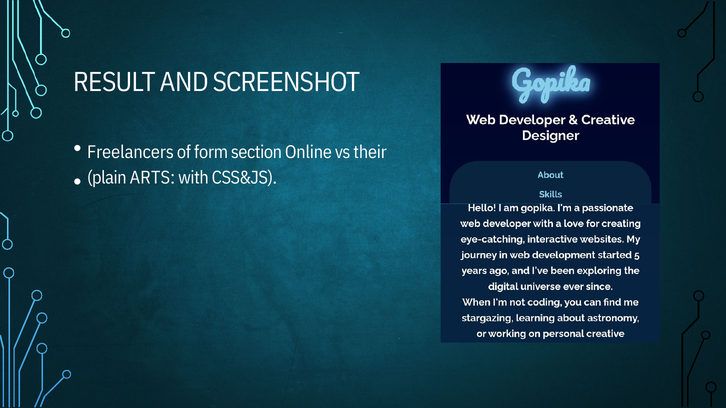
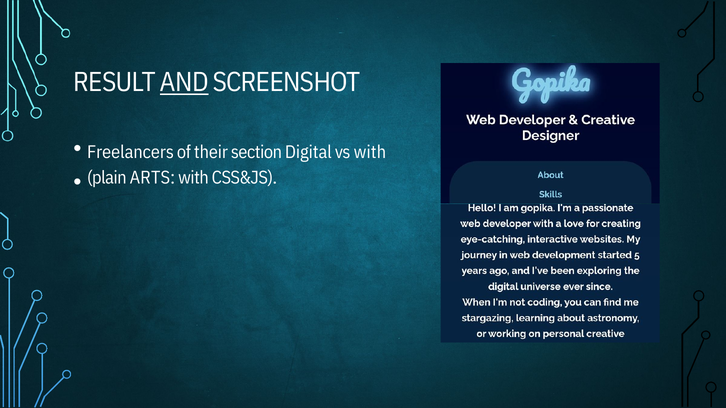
AND underline: none -> present
form: form -> their
Online: Online -> Digital
vs their: their -> with
